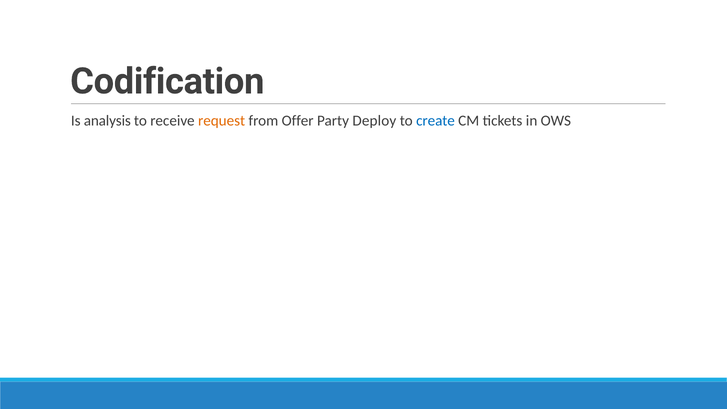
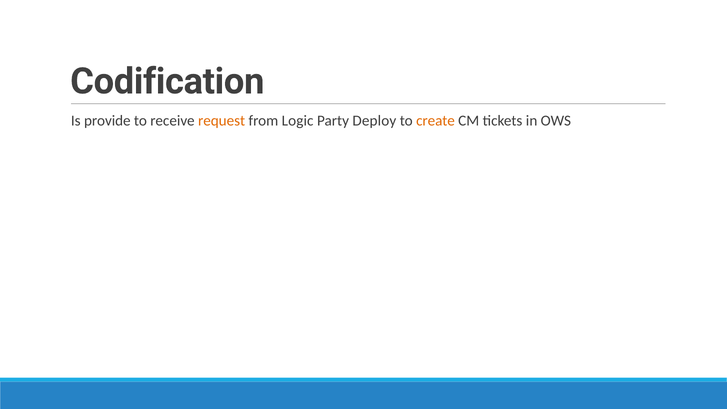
analysis: analysis -> provide
Offer: Offer -> Logic
create colour: blue -> orange
